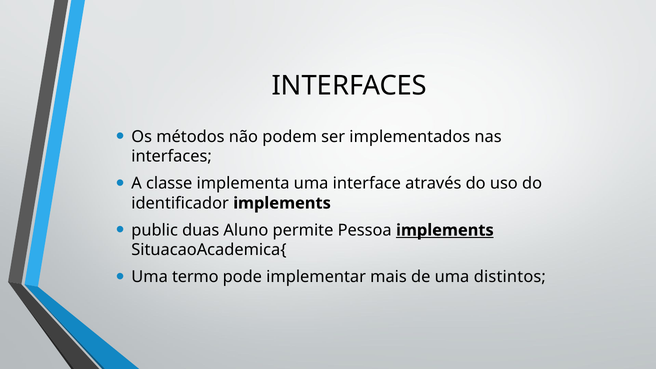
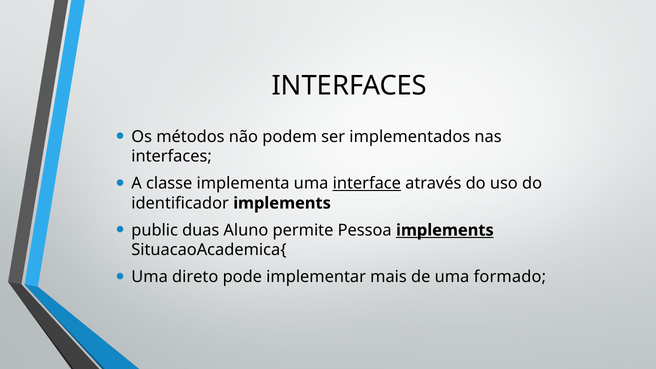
interface underline: none -> present
termo: termo -> direto
distintos: distintos -> formado
